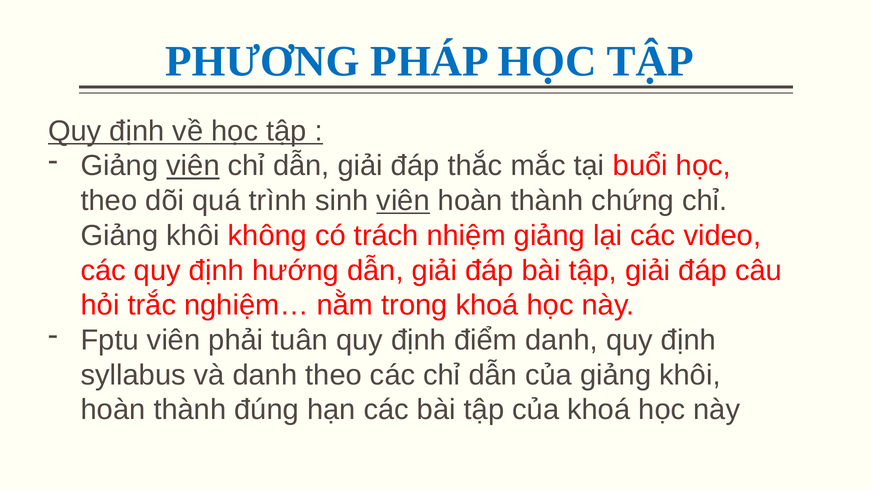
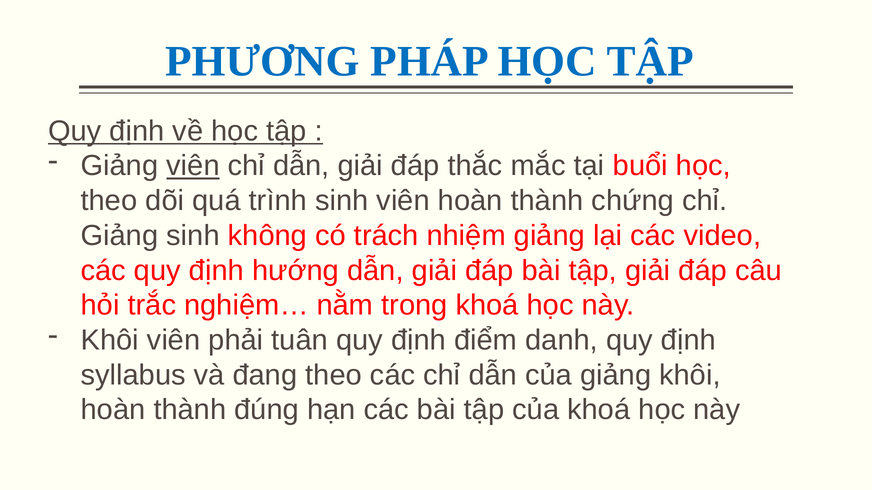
viên at (403, 201) underline: present -> none
khôi at (193, 236): khôi -> sinh
Fptu at (110, 341): Fptu -> Khôi
và danh: danh -> đang
